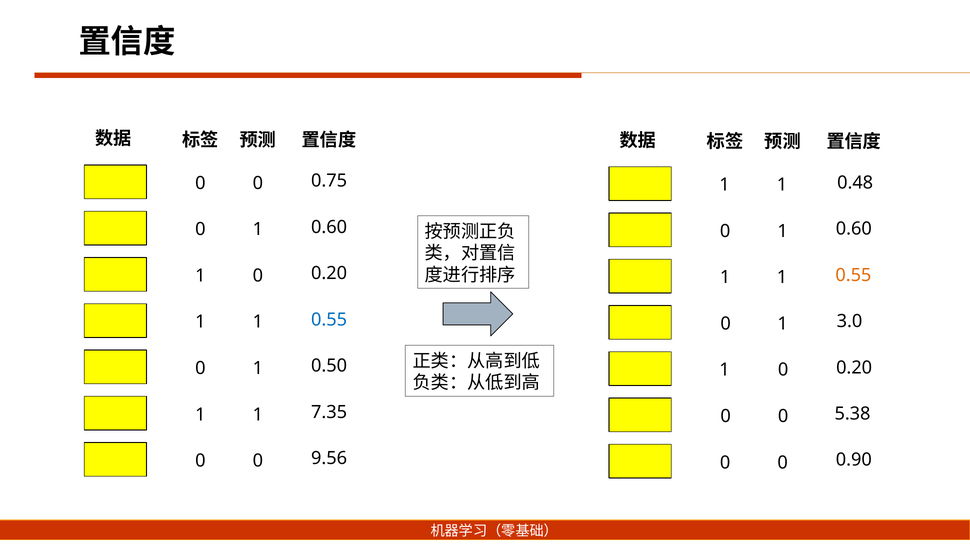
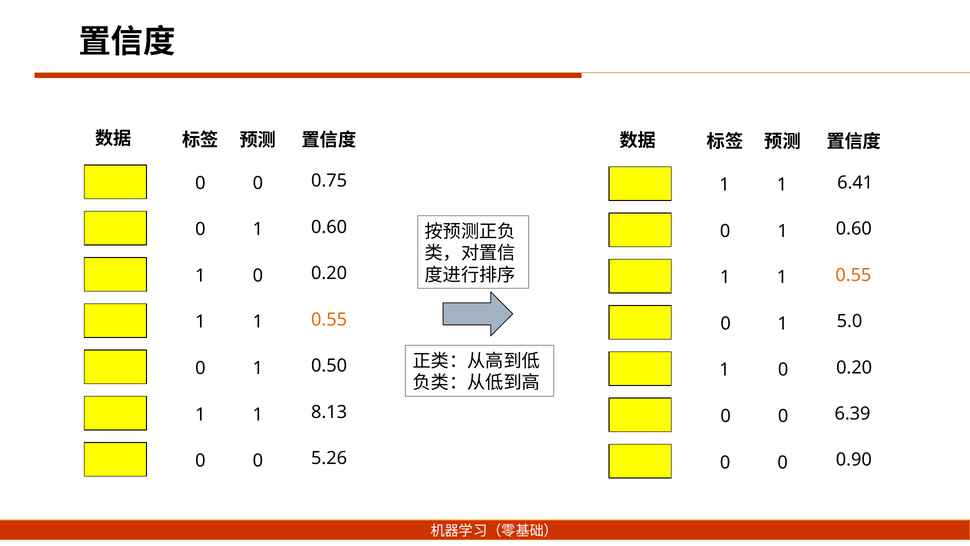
0.48: 0.48 -> 6.41
0.55 at (329, 319) colour: blue -> orange
3.0: 3.0 -> 5.0
7.35: 7.35 -> 8.13
5.38: 5.38 -> 6.39
9.56: 9.56 -> 5.26
